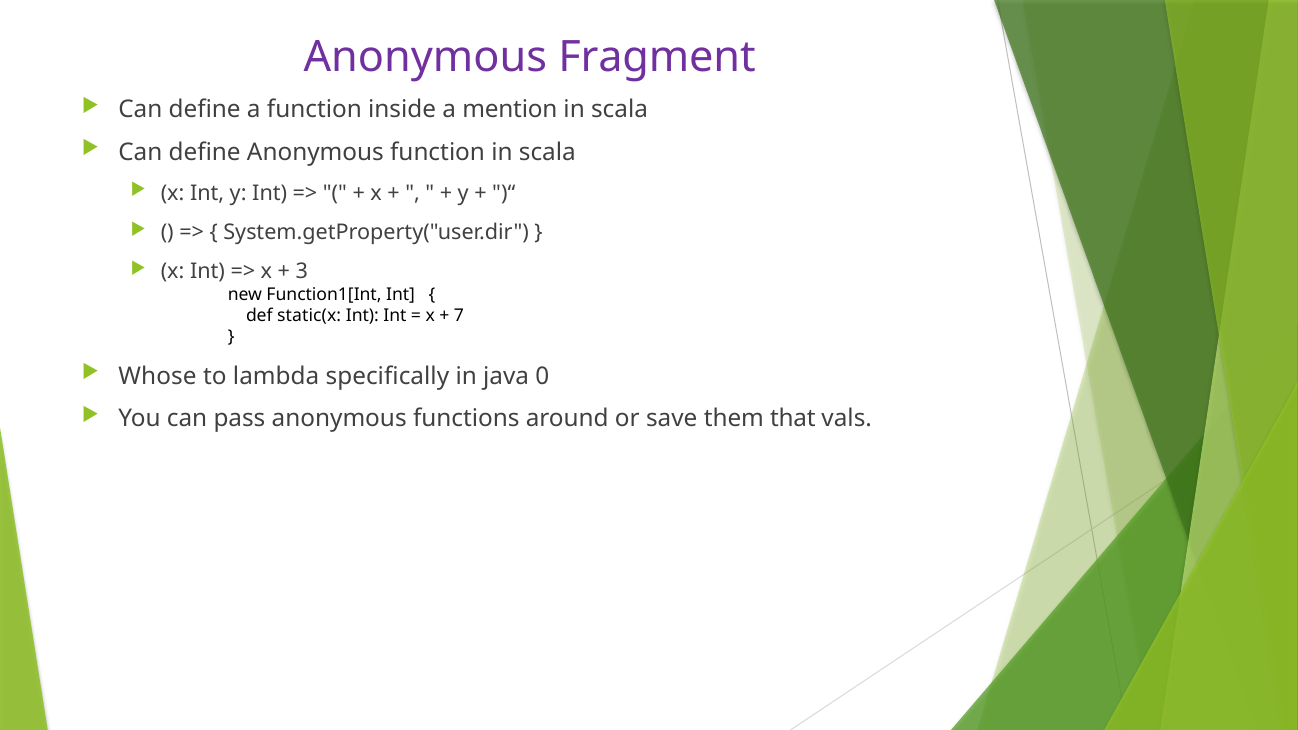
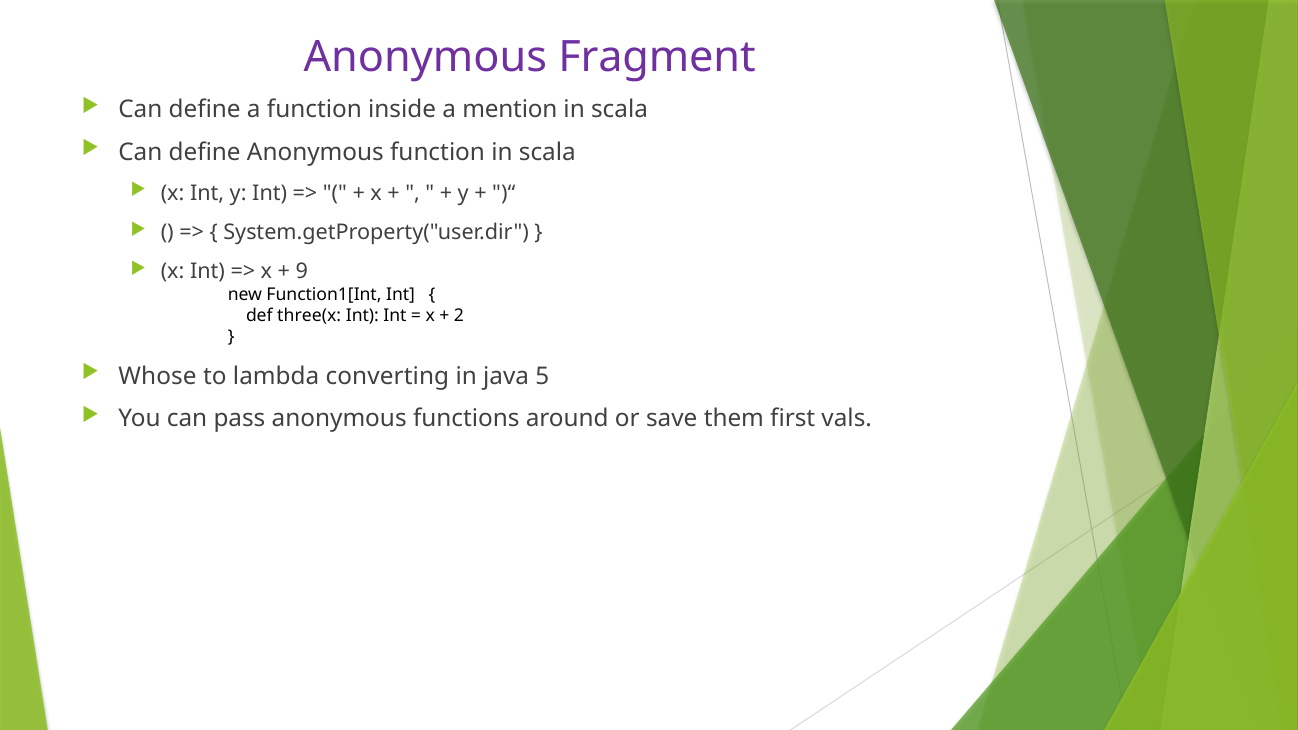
3: 3 -> 9
static(x: static(x -> three(x
7: 7 -> 2
specifically: specifically -> converting
0: 0 -> 5
that: that -> first
